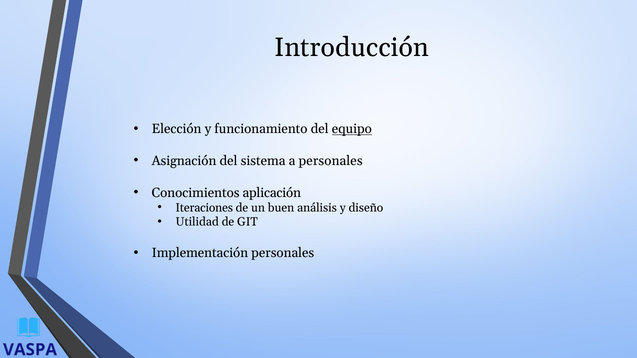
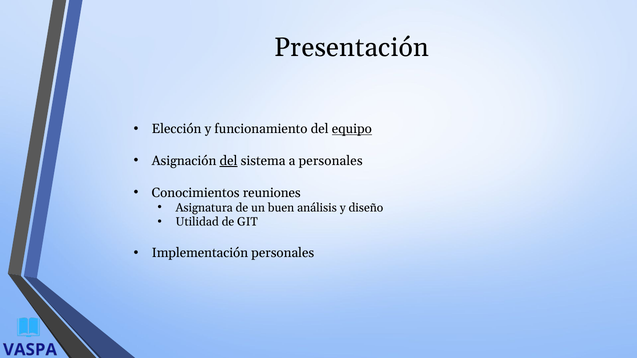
Introducción: Introducción -> Presentación
del at (229, 161) underline: none -> present
aplicación: aplicación -> reuniones
Iteraciones: Iteraciones -> Asignatura
